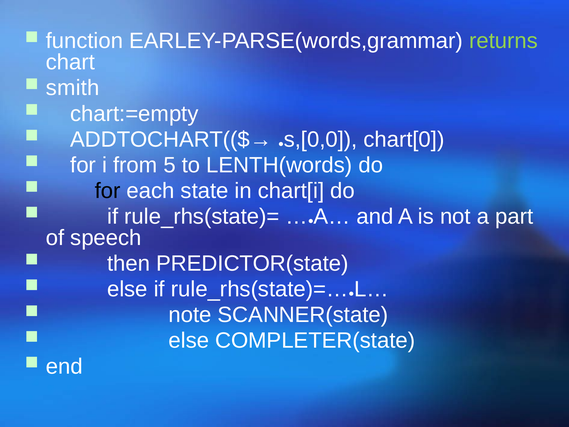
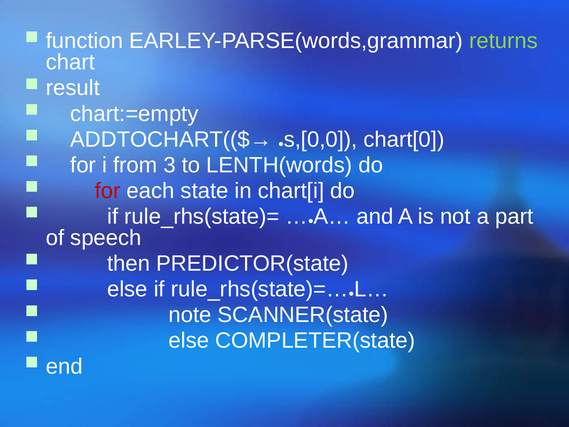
smith: smith -> result
5: 5 -> 3
for at (108, 191) colour: black -> red
